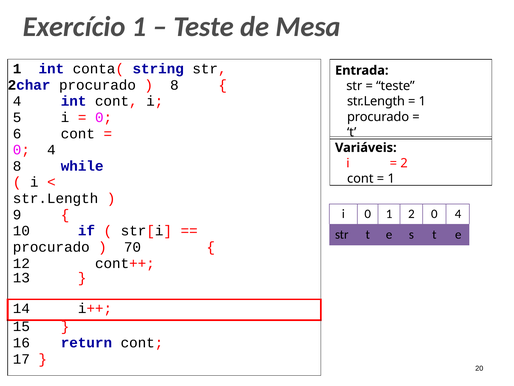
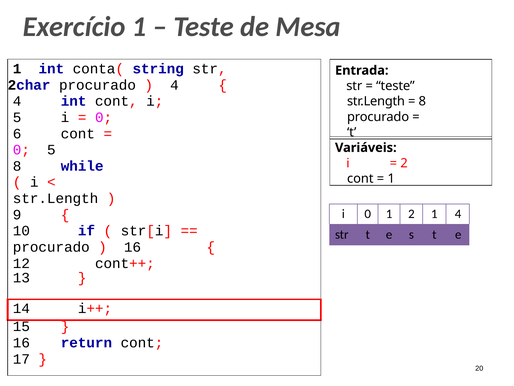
8 at (174, 85): 8 -> 4
1 at (422, 101): 1 -> 8
4 at (51, 150): 4 -> 5
2 0: 0 -> 1
70 at (132, 247): 70 -> 16
